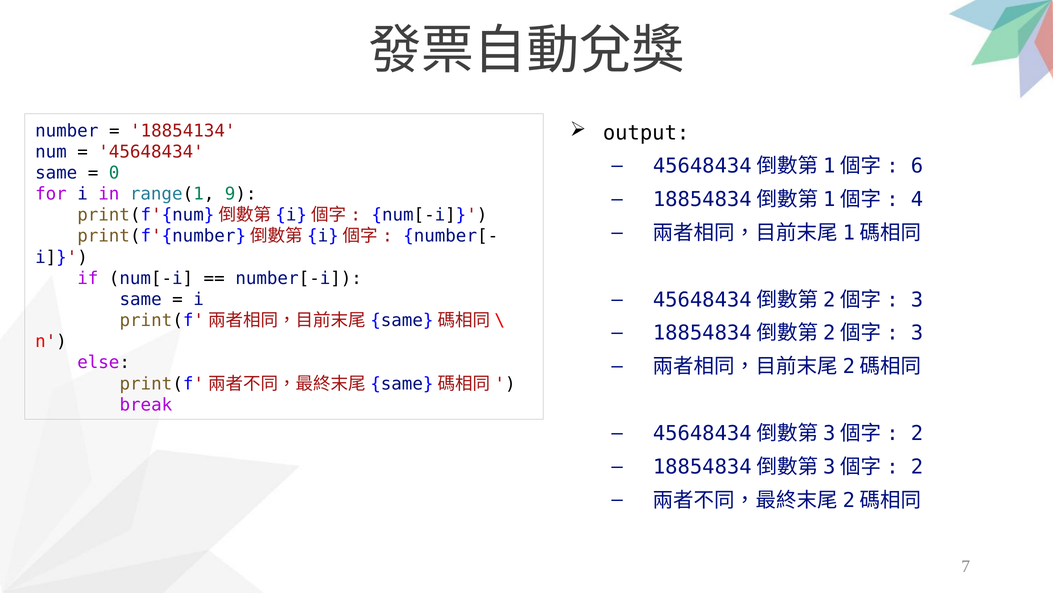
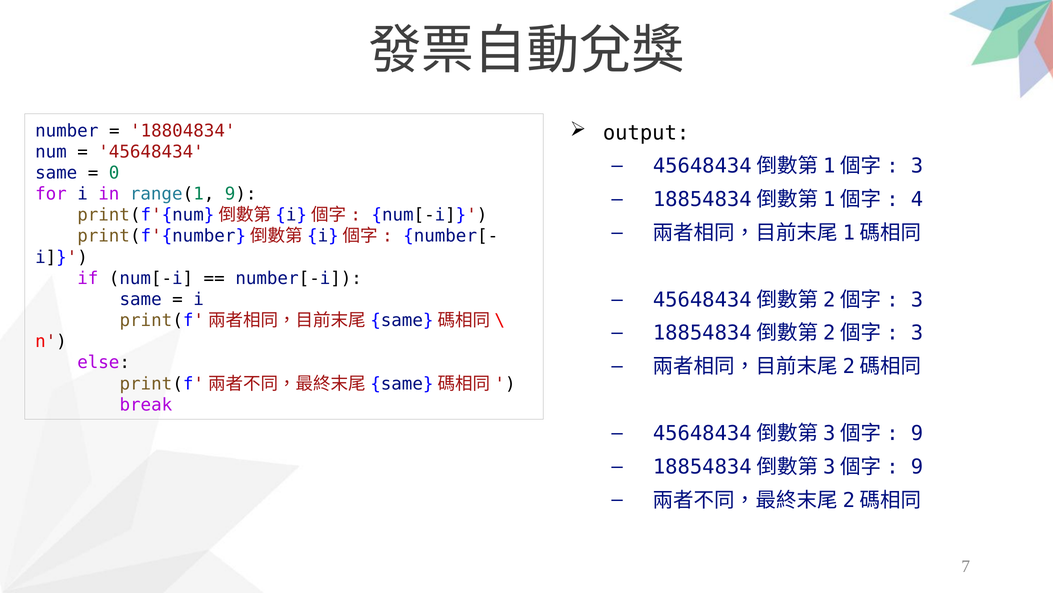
18854134: 18854134 -> 18804834
6 at (917, 166): 6 -> 3
2 at (917, 433): 2 -> 9
2 at (917, 466): 2 -> 9
